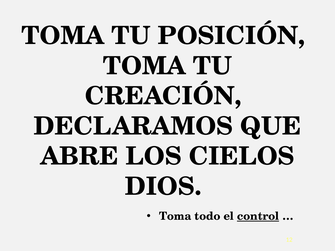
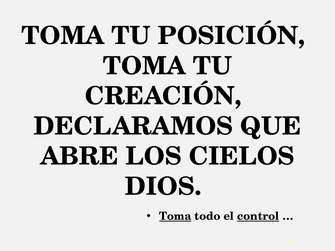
Toma at (175, 217) underline: none -> present
